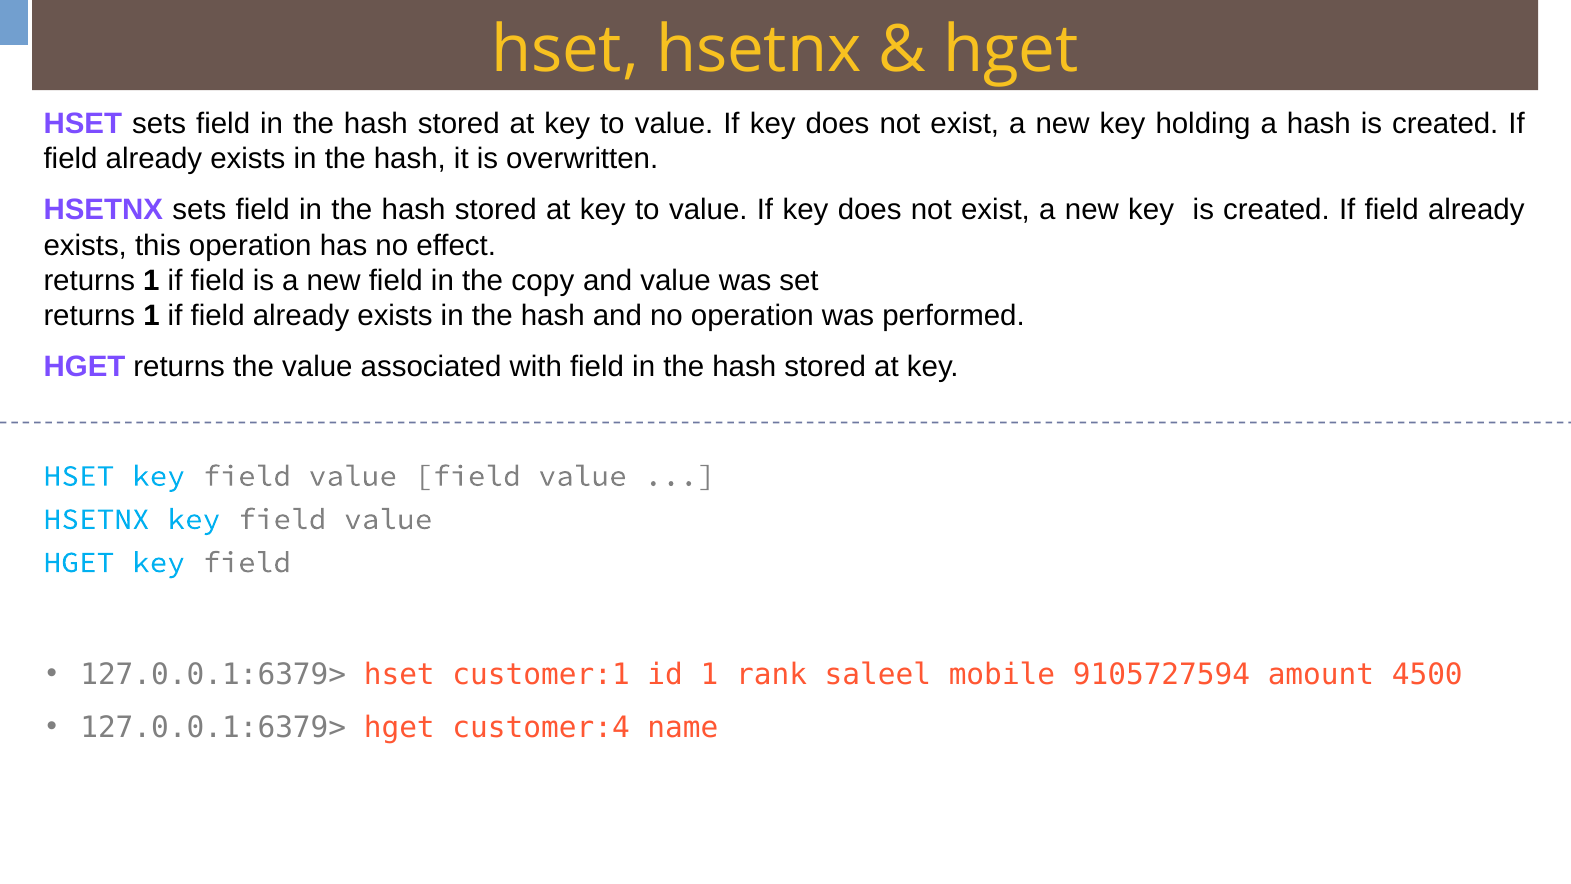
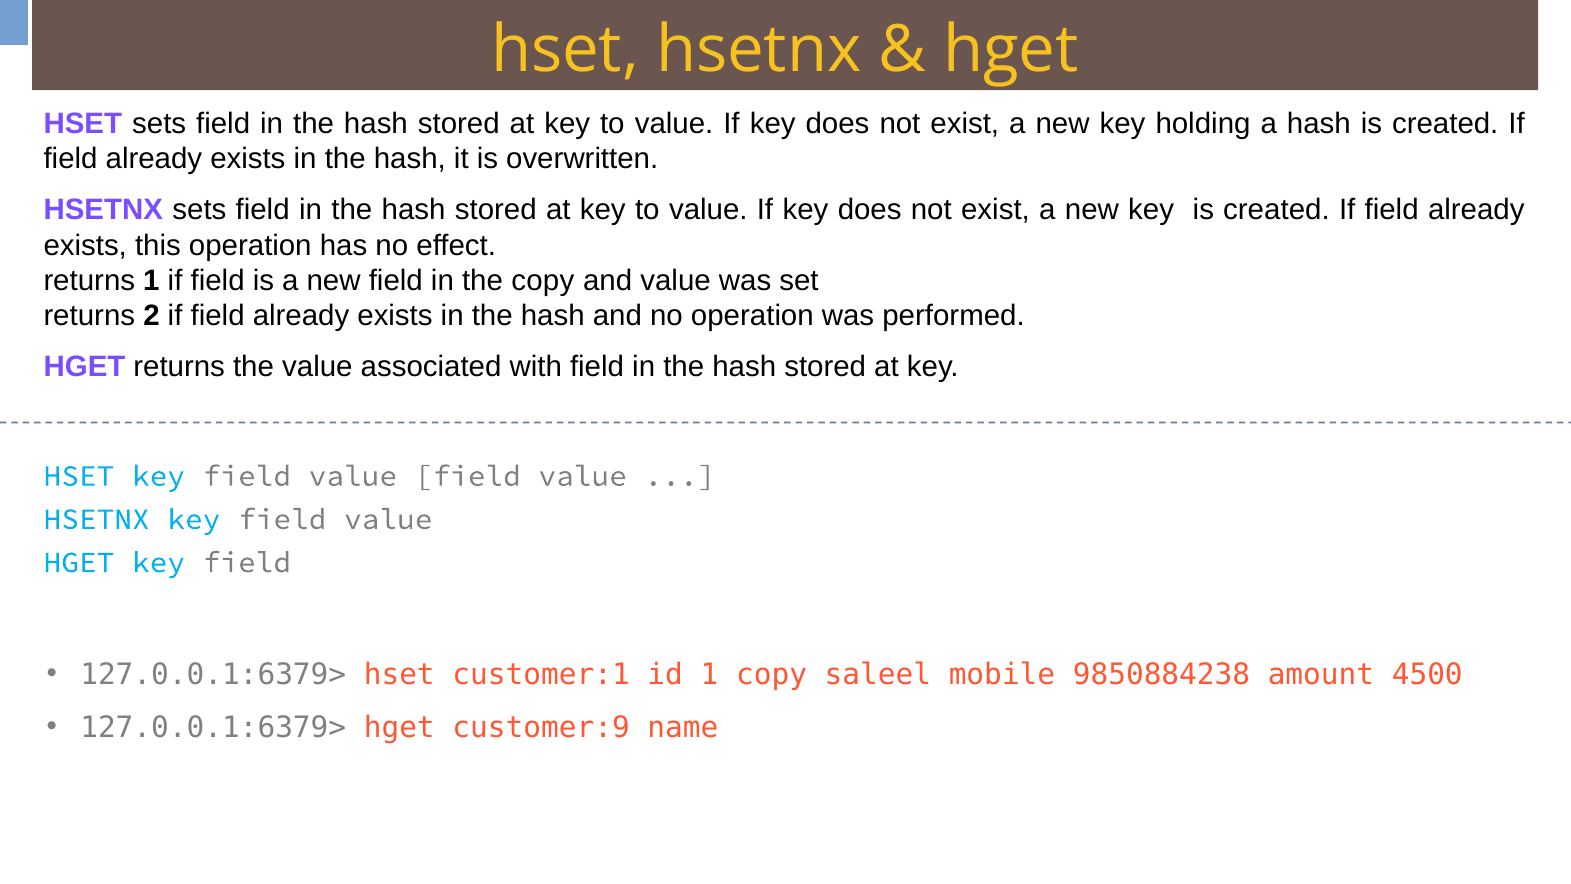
1 at (152, 316): 1 -> 2
1 rank: rank -> copy
9105727594: 9105727594 -> 9850884238
customer:4: customer:4 -> customer:9
